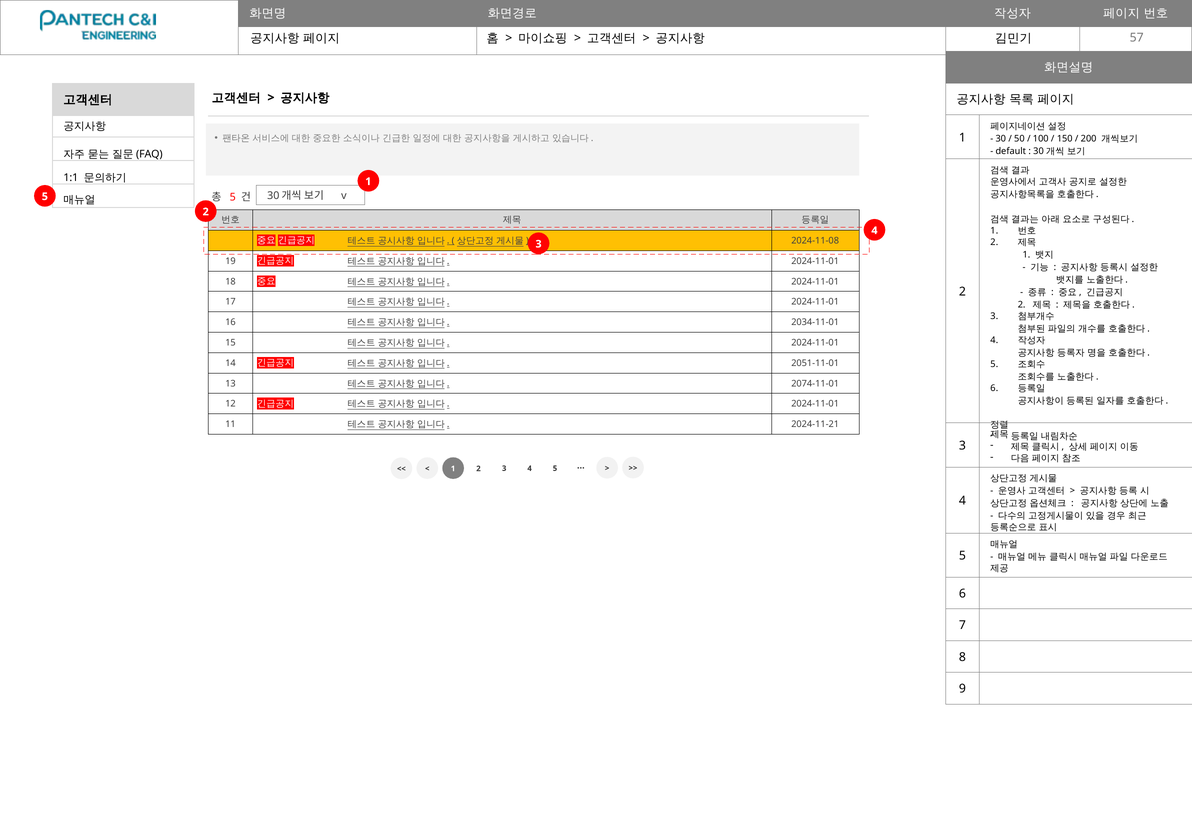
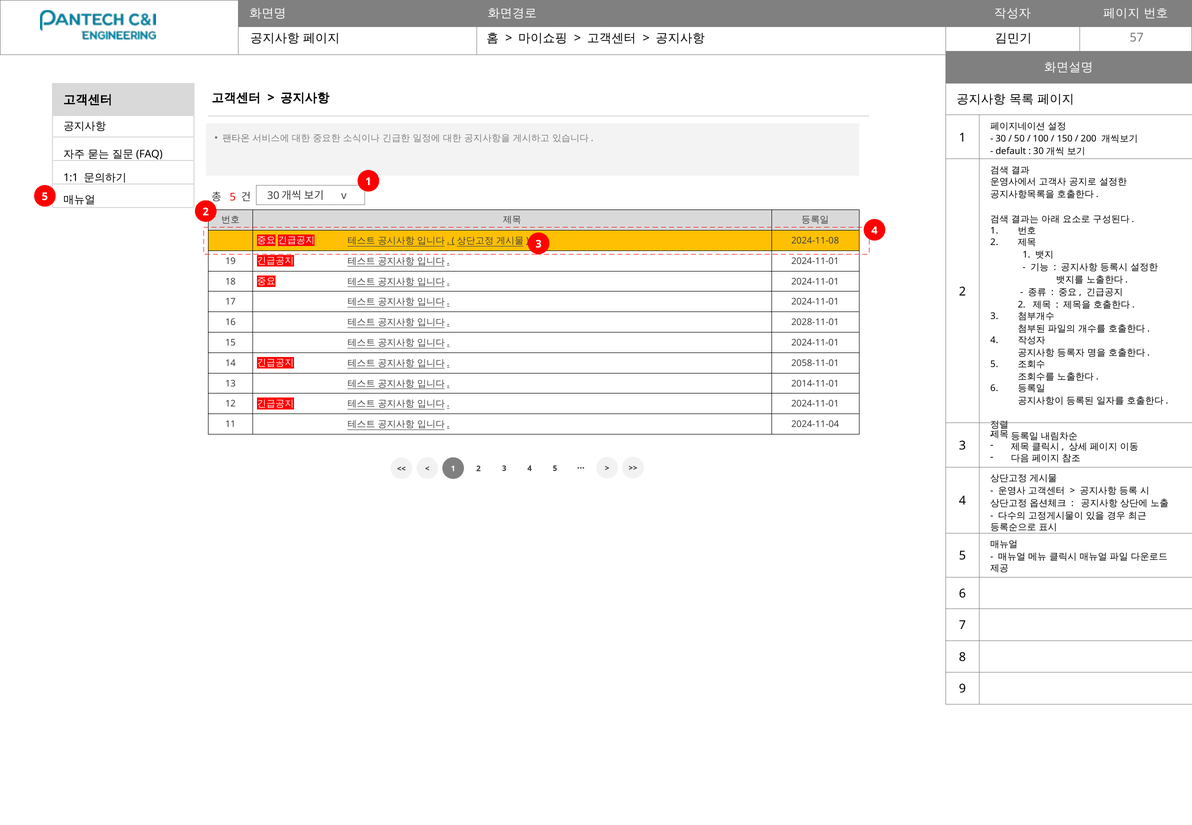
2034-11-01: 2034-11-01 -> 2028-11-01
2051-11-01: 2051-11-01 -> 2058-11-01
2074-11-01: 2074-11-01 -> 2014-11-01
2024-11-21: 2024-11-21 -> 2024-11-04
